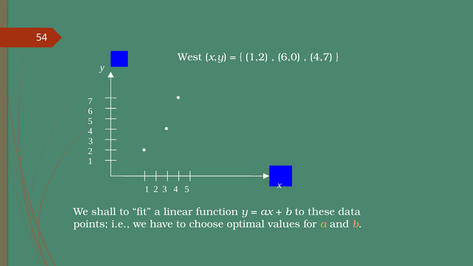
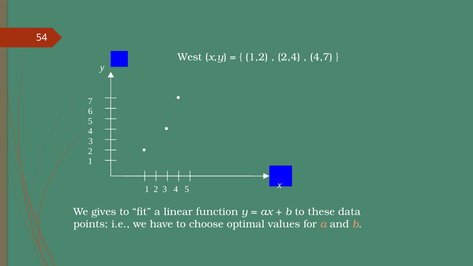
6,0: 6,0 -> 2,4
shall: shall -> gives
